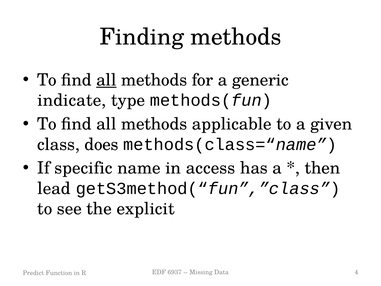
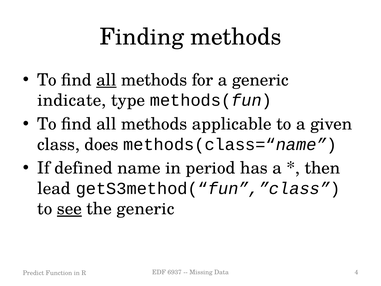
specific: specific -> defined
access: access -> period
see underline: none -> present
the explicit: explicit -> generic
